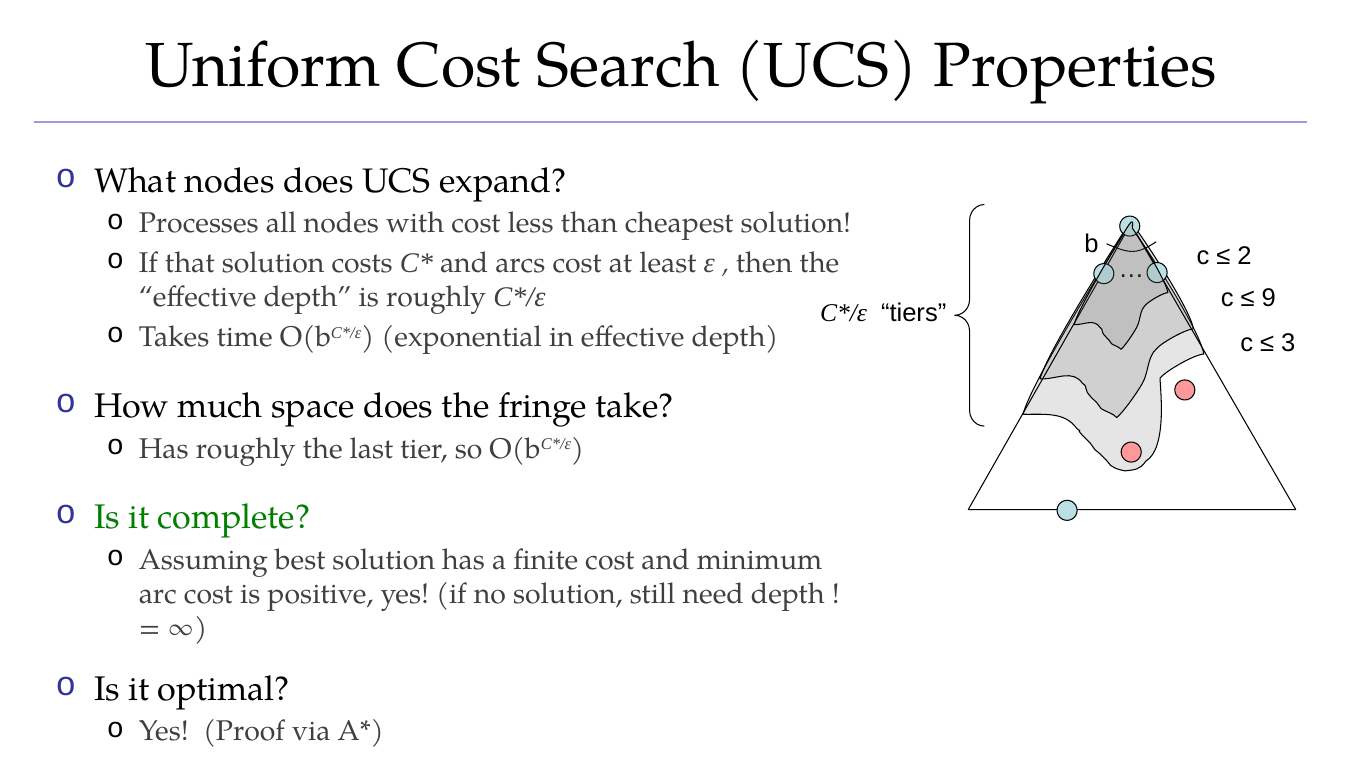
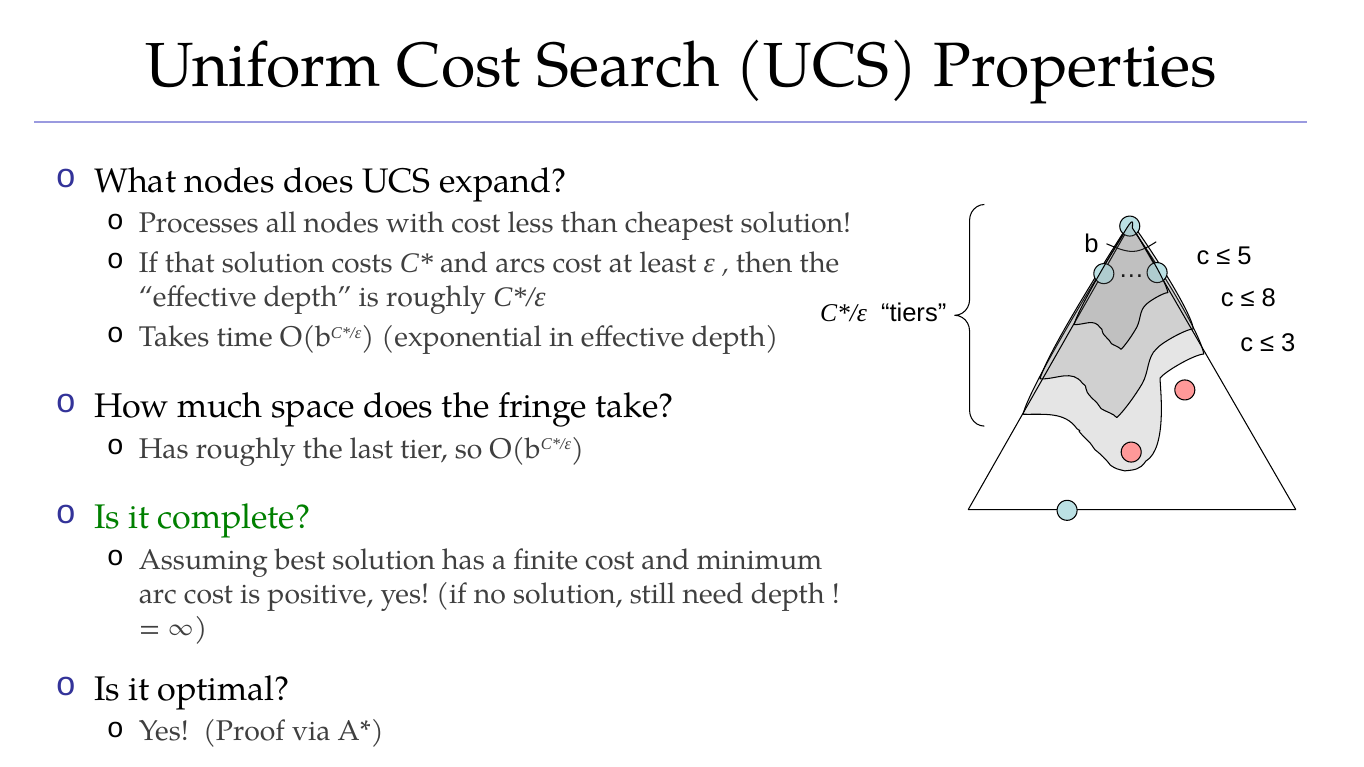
2: 2 -> 5
9: 9 -> 8
